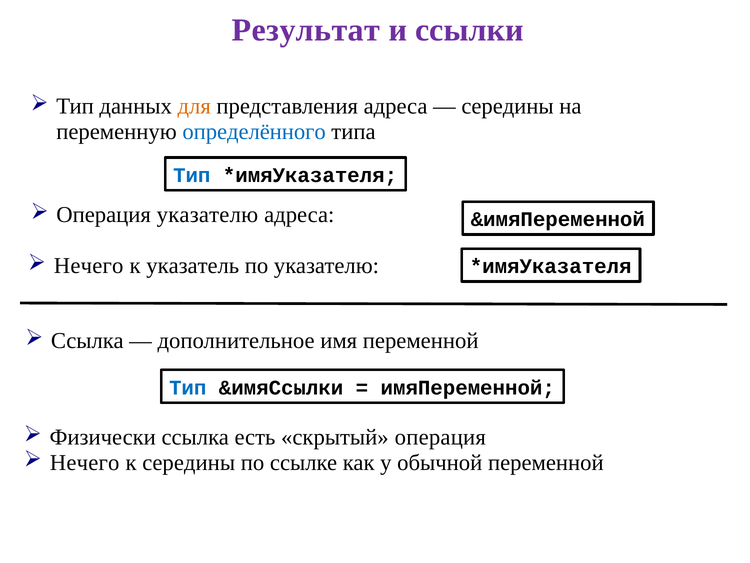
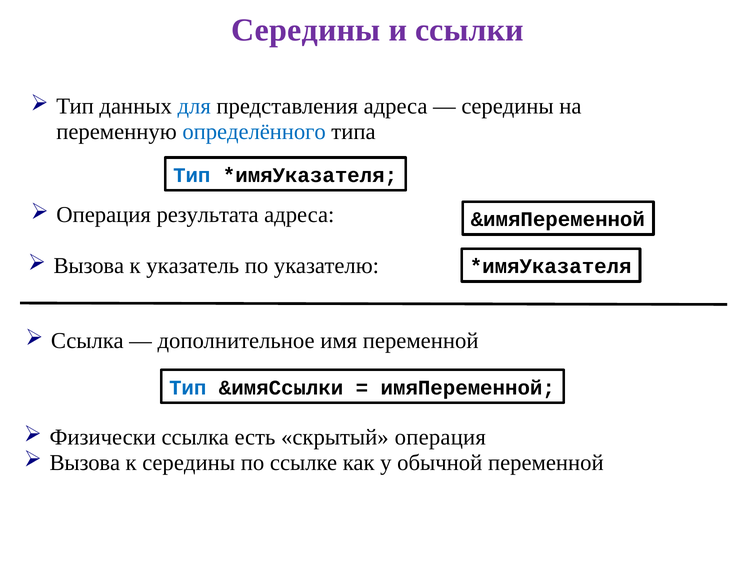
Результат at (306, 30): Результат -> Середины
для colour: orange -> blue
Операция указателю: указателю -> результата
Нечего at (89, 266): Нечего -> Вызова
Нечего at (85, 462): Нечего -> Вызова
